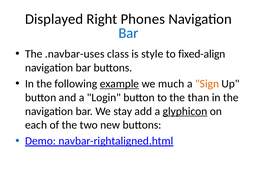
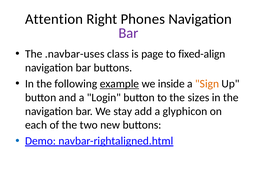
Displayed: Displayed -> Attention
Bar at (128, 33) colour: blue -> purple
style: style -> page
much: much -> inside
than: than -> sizes
glyphicon underline: present -> none
